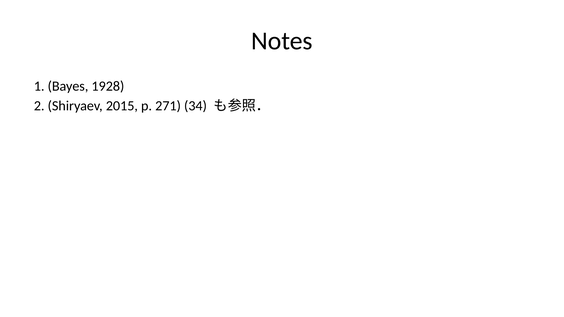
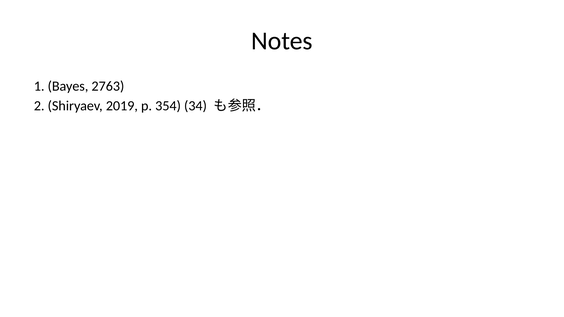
1928: 1928 -> 2763
2015: 2015 -> 2019
271: 271 -> 354
